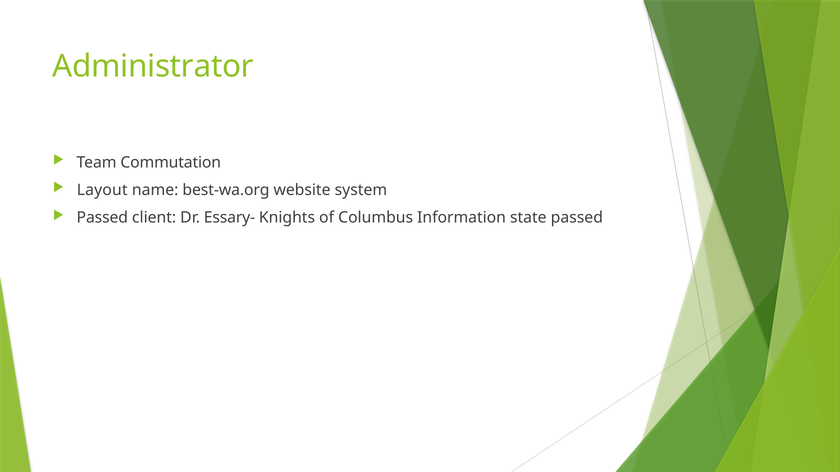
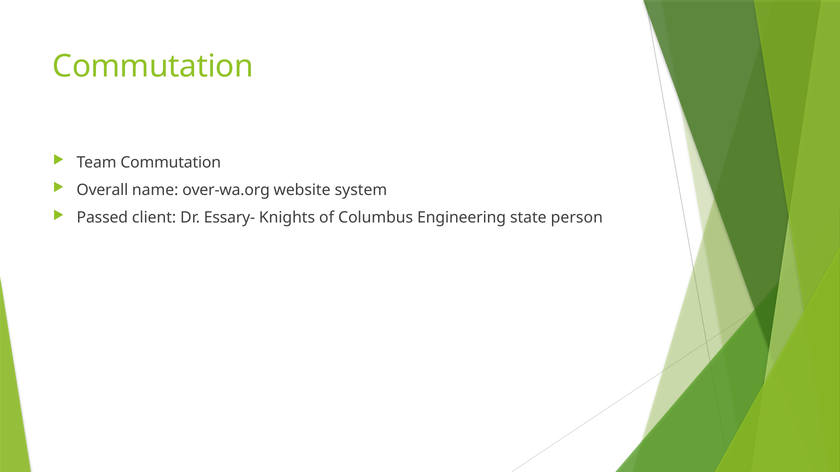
Administrator at (153, 66): Administrator -> Commutation
Layout: Layout -> Overall
best-wa.org: best-wa.org -> over-wa.org
Information: Information -> Engineering
state passed: passed -> person
